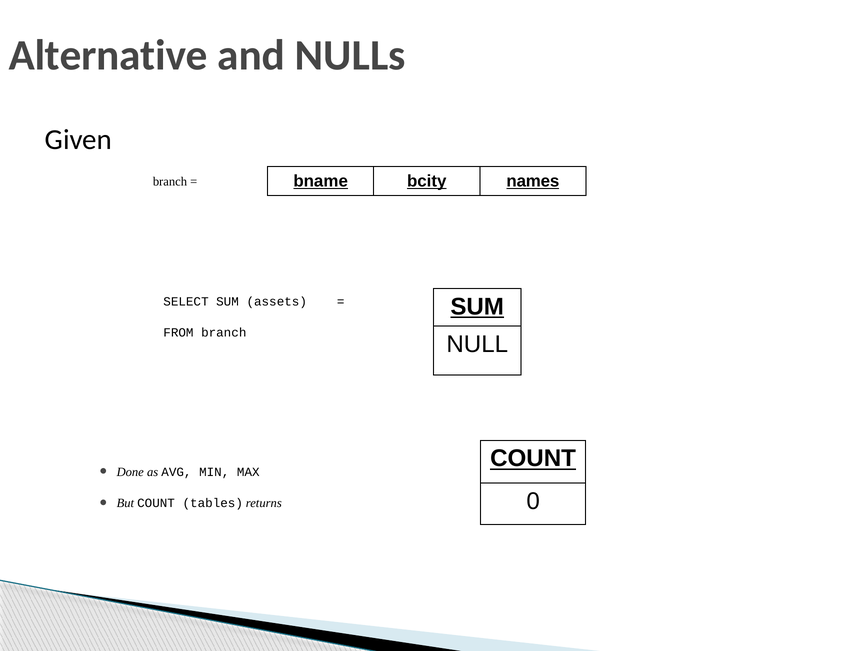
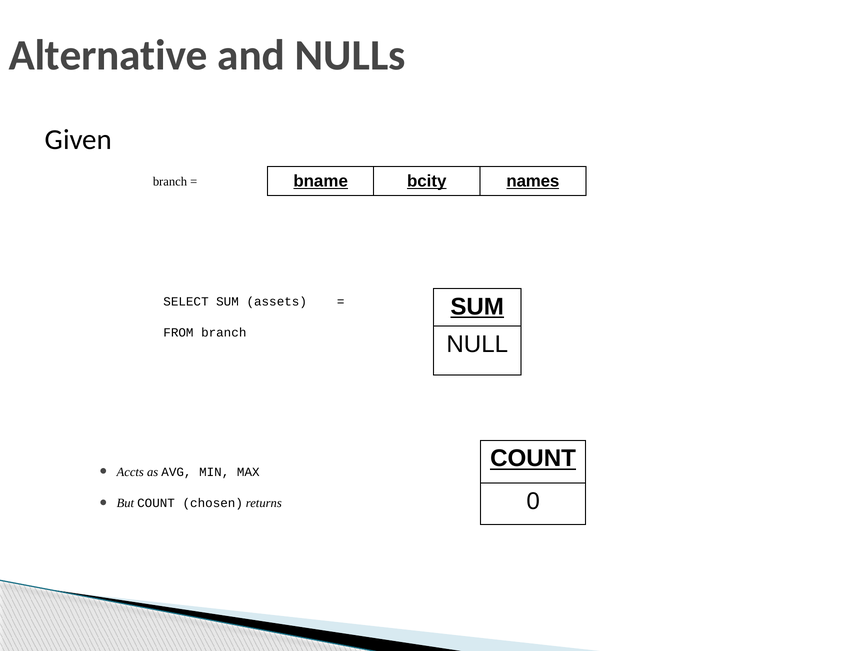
Done: Done -> Accts
tables: tables -> chosen
